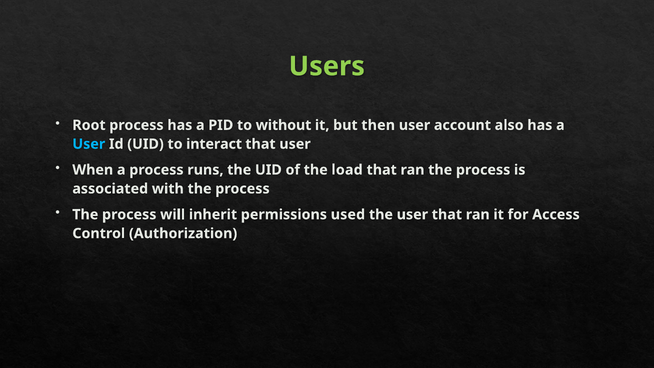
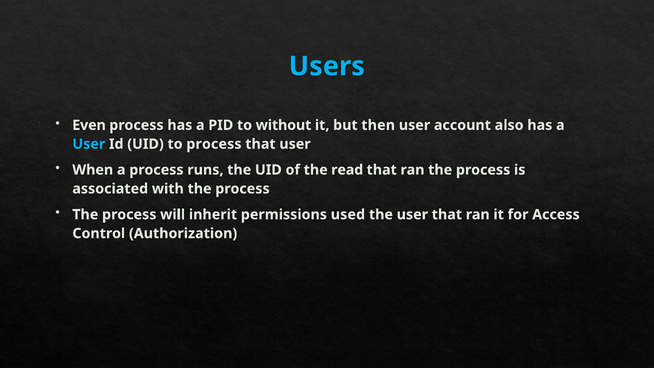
Users colour: light green -> light blue
Root: Root -> Even
to interact: interact -> process
load: load -> read
